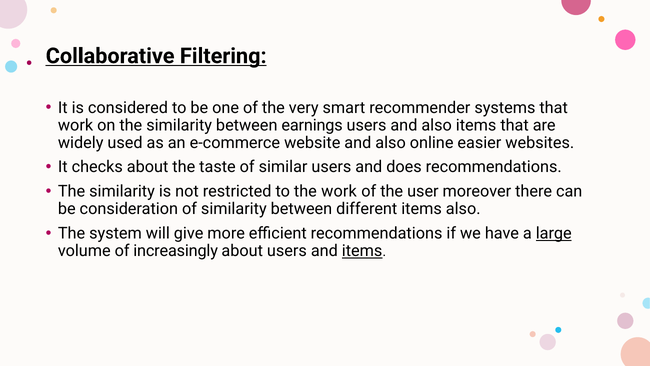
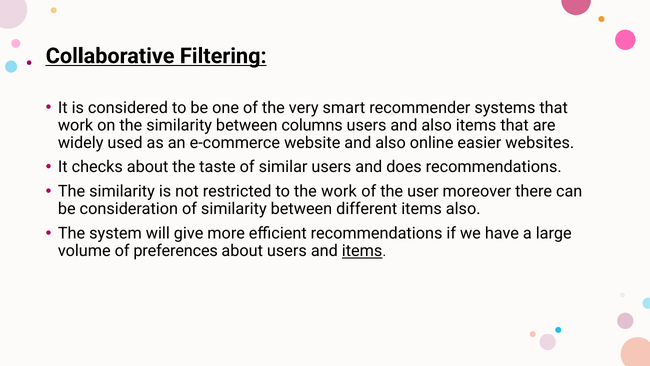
earnings: earnings -> columns
large underline: present -> none
increasingly: increasingly -> preferences
